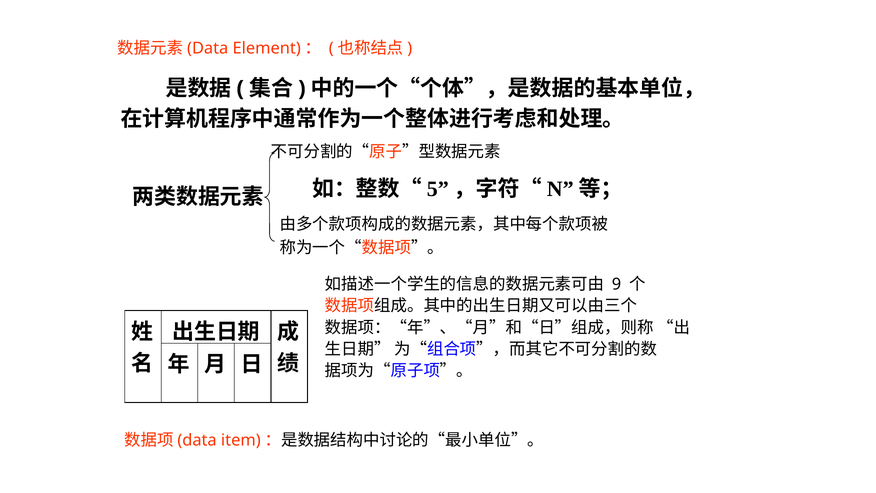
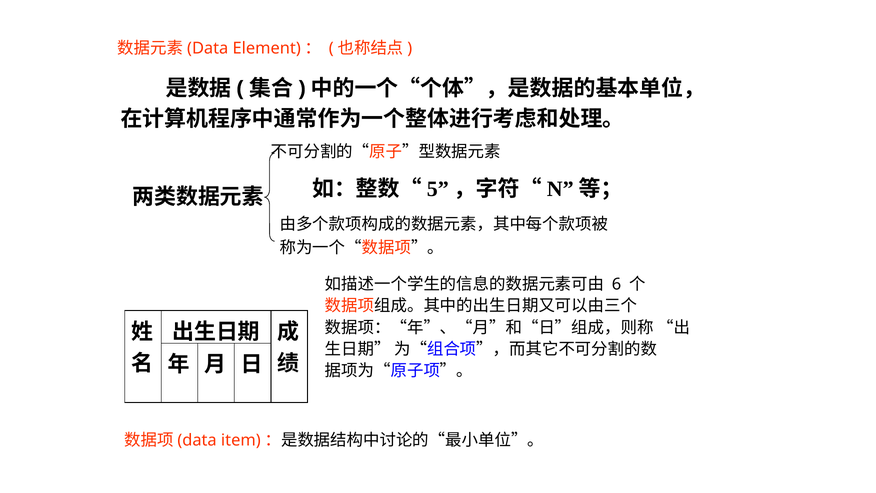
9: 9 -> 6
